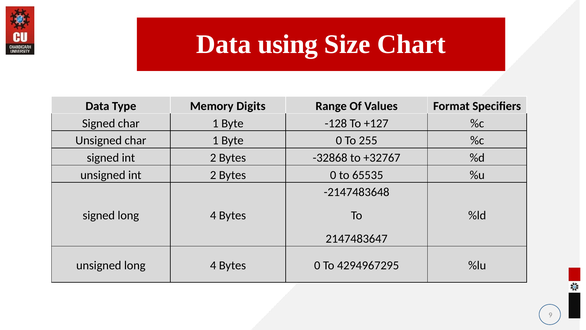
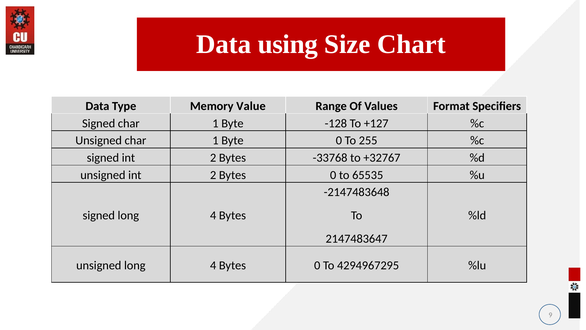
Digits: Digits -> Value
-32868: -32868 -> -33768
